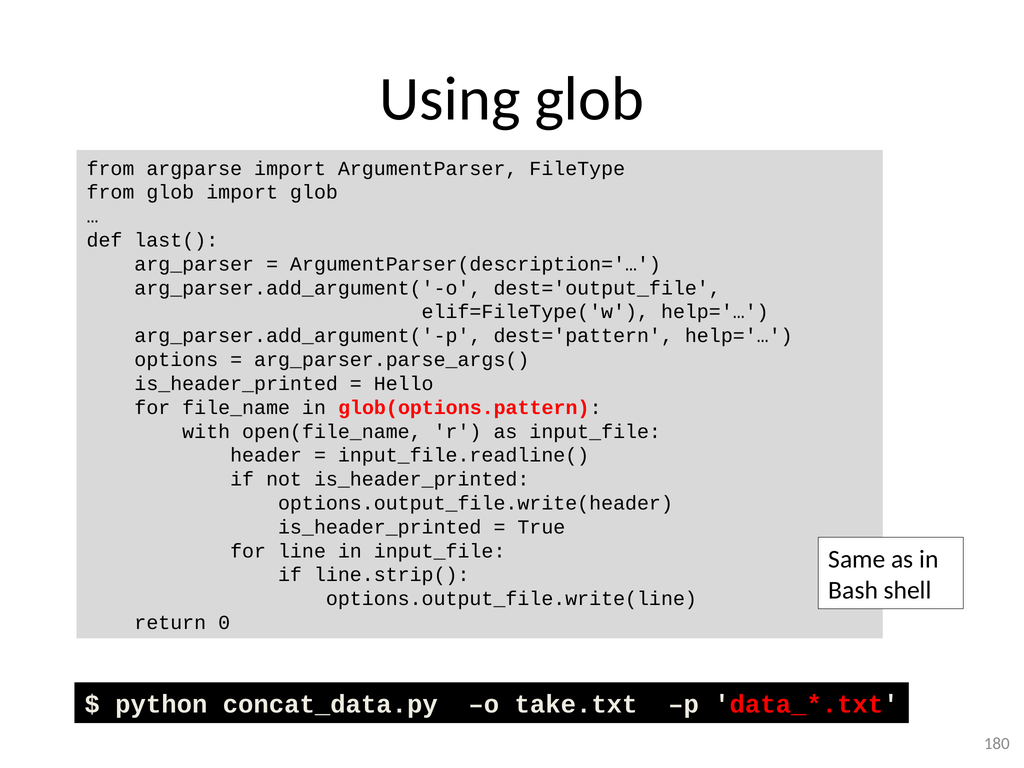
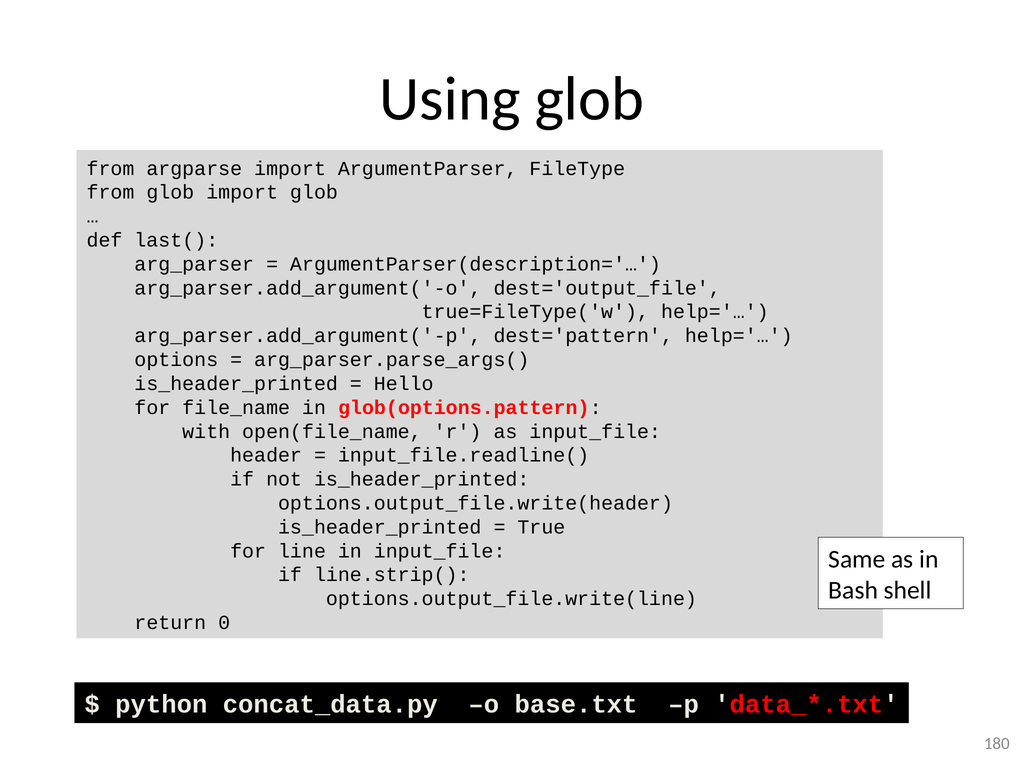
elif=FileType('w: elif=FileType('w -> true=FileType('w
take.txt: take.txt -> base.txt
